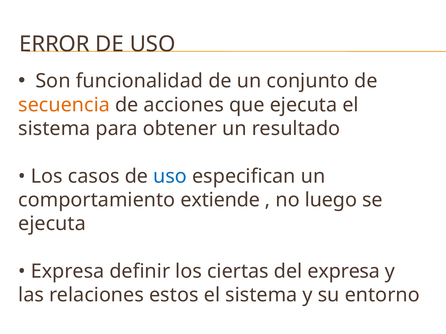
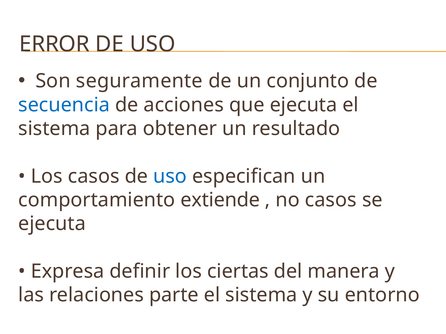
funcionalidad: funcionalidad -> seguramente
secuencia colour: orange -> blue
no luego: luego -> casos
del expresa: expresa -> manera
estos: estos -> parte
